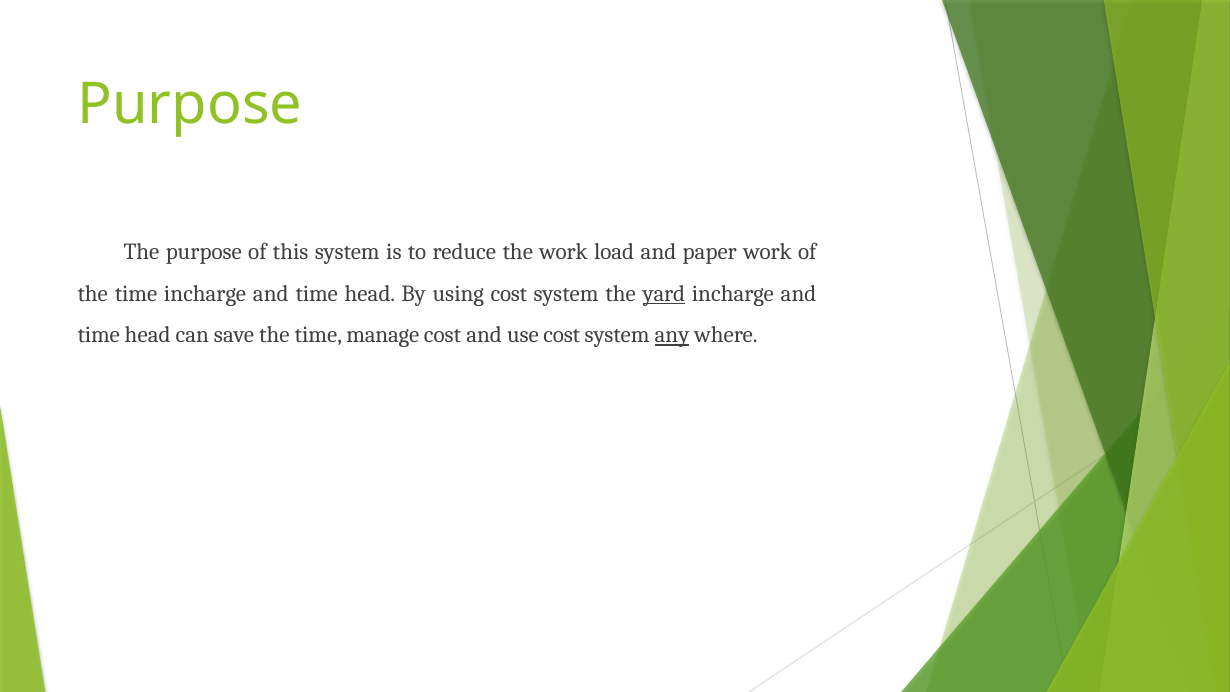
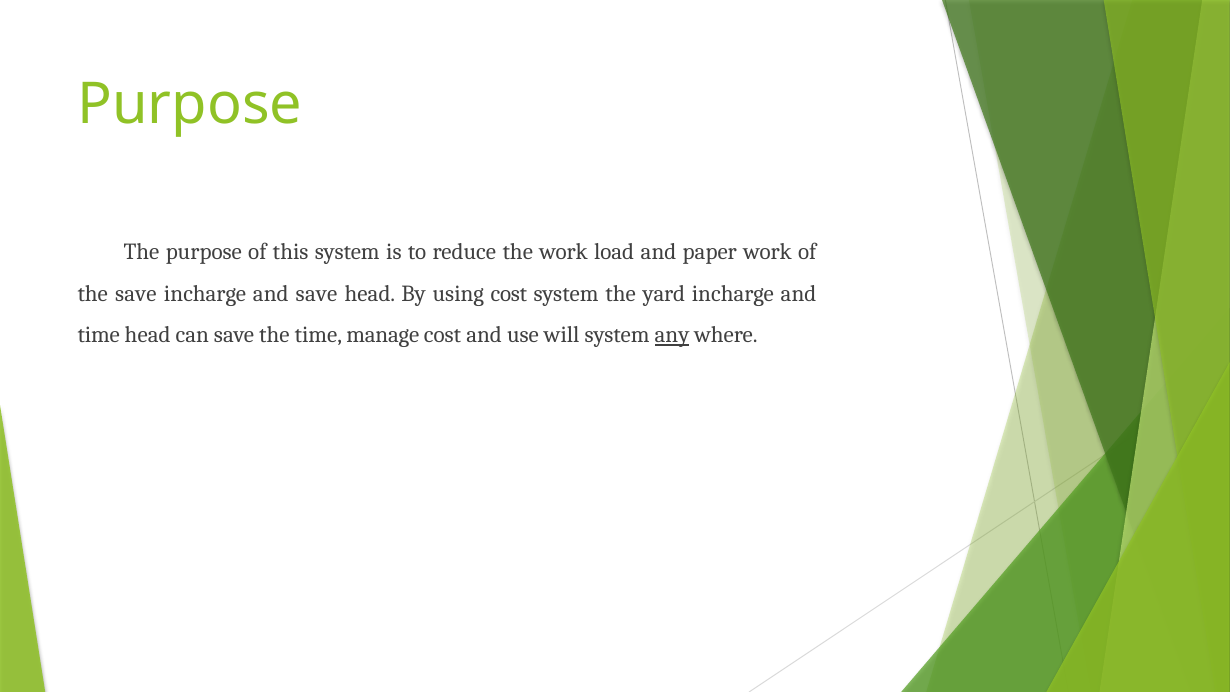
time at (136, 293): time -> save
time at (317, 293): time -> save
yard underline: present -> none
use cost: cost -> will
